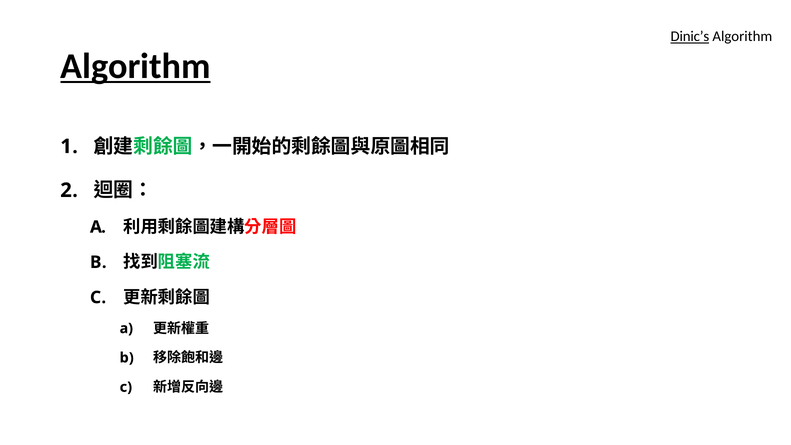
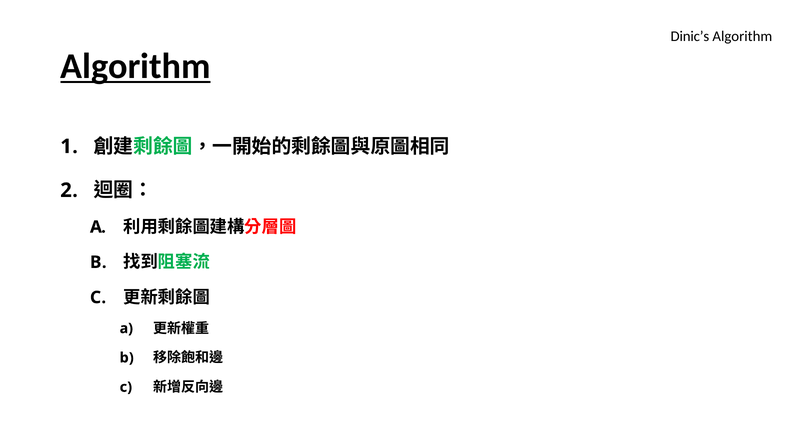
Dinic’s underline: present -> none
